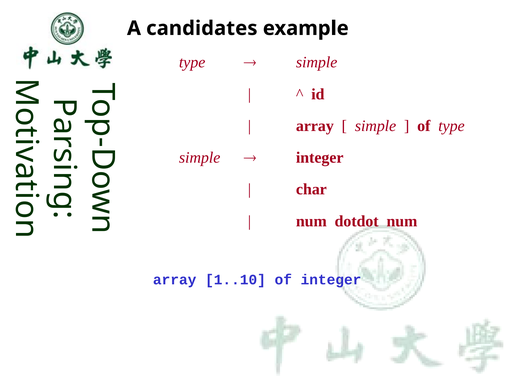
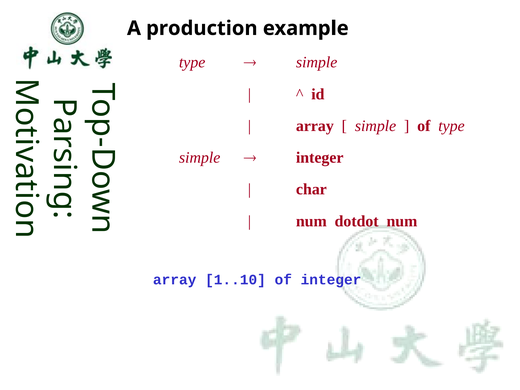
candidates: candidates -> production
